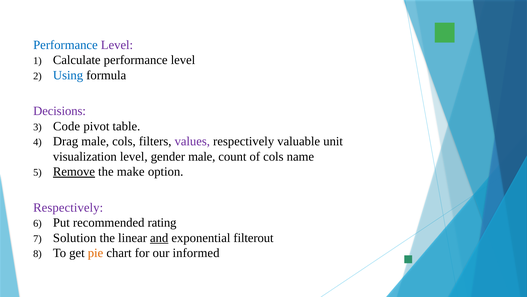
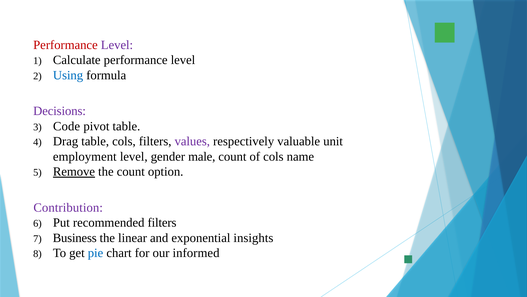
Performance at (65, 45) colour: blue -> red
Drag male: male -> table
visualization: visualization -> employment
the make: make -> count
Respectively at (68, 207): Respectively -> Contribution
recommended rating: rating -> filters
Solution: Solution -> Business
and underline: present -> none
filterout: filterout -> insights
pie colour: orange -> blue
